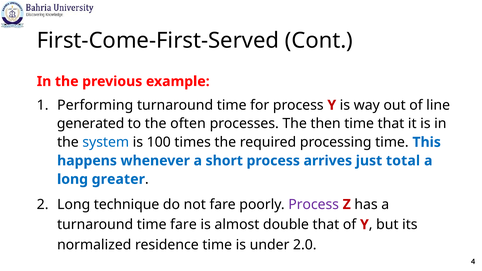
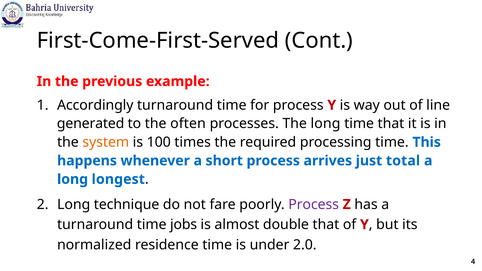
Performing: Performing -> Accordingly
The then: then -> long
system colour: blue -> orange
greater: greater -> longest
time fare: fare -> jobs
